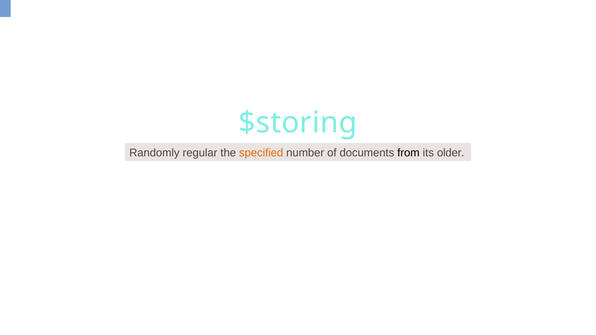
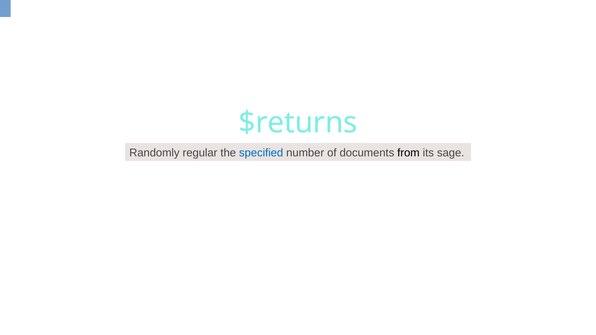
$storing: $storing -> $returns
specified colour: orange -> blue
older: older -> sage
